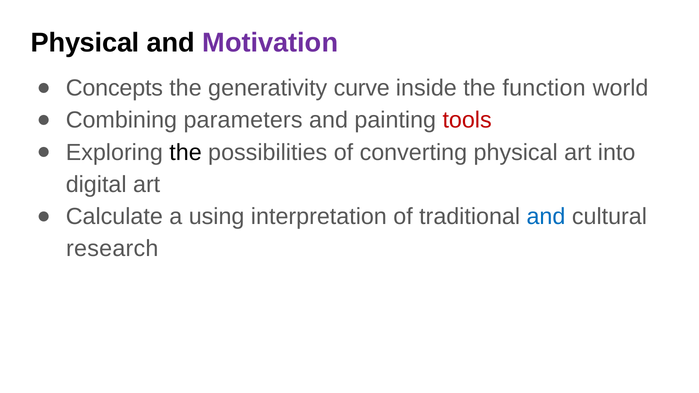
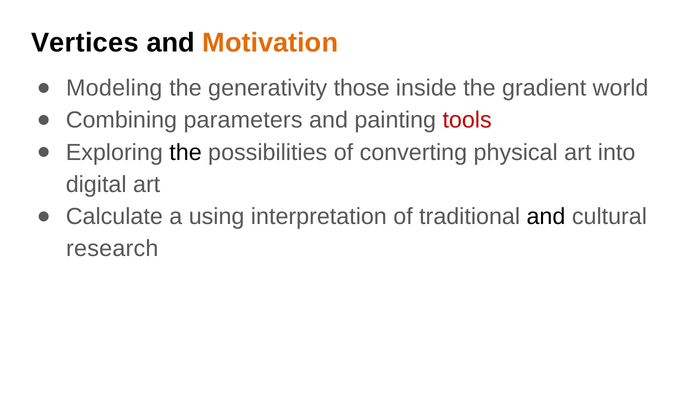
Physical at (85, 43): Physical -> Vertices
Motivation colour: purple -> orange
Concepts: Concepts -> Modeling
curve: curve -> those
function: function -> gradient
and at (546, 217) colour: blue -> black
